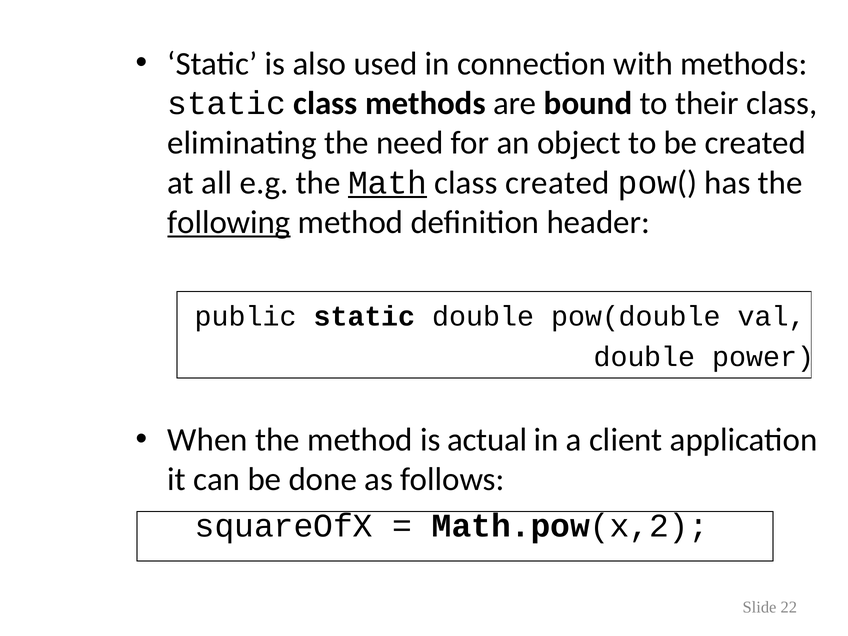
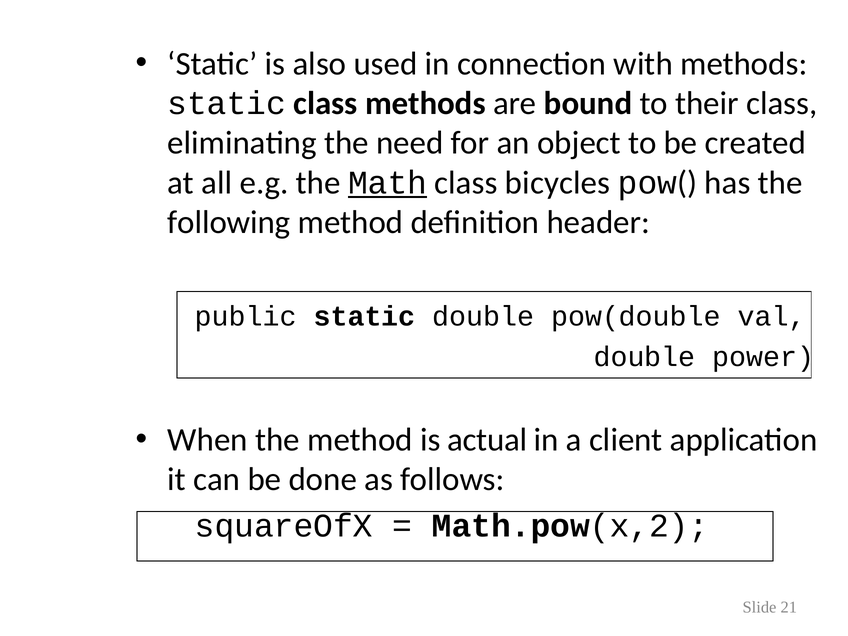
class created: created -> bicycles
following underline: present -> none
22: 22 -> 21
